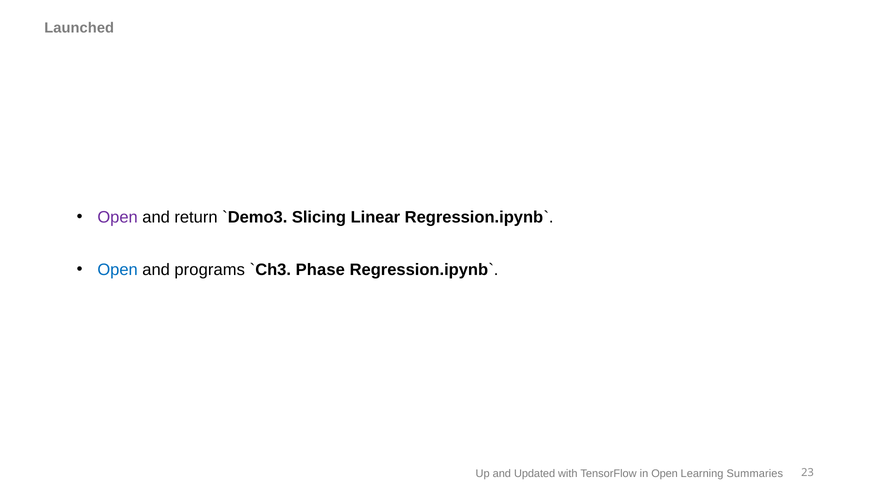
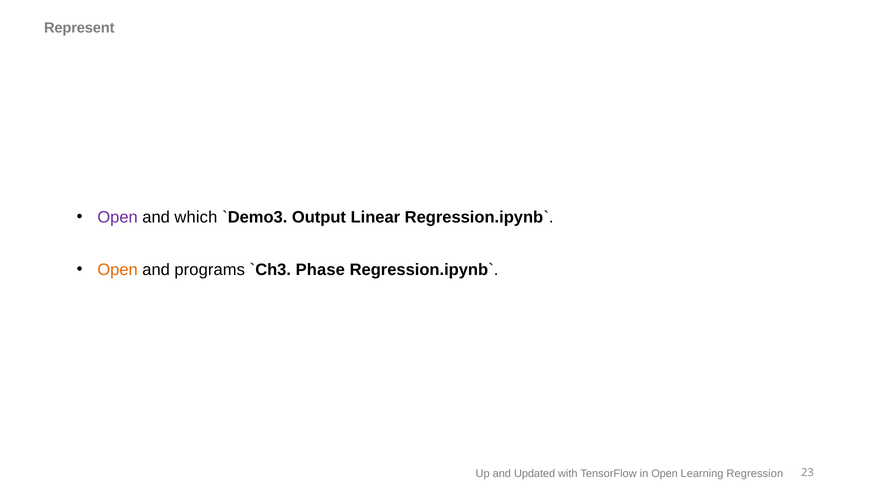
Launched: Launched -> Represent
return: return -> which
Slicing: Slicing -> Output
Open at (118, 270) colour: blue -> orange
Summaries: Summaries -> Regression
